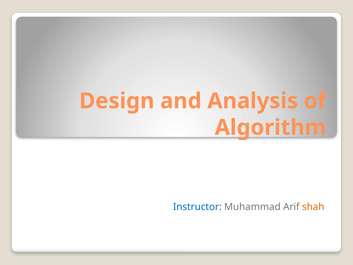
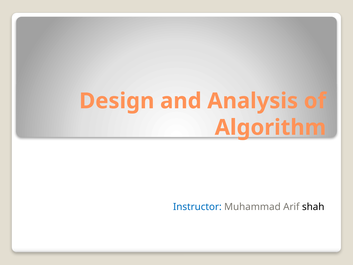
shah colour: orange -> black
